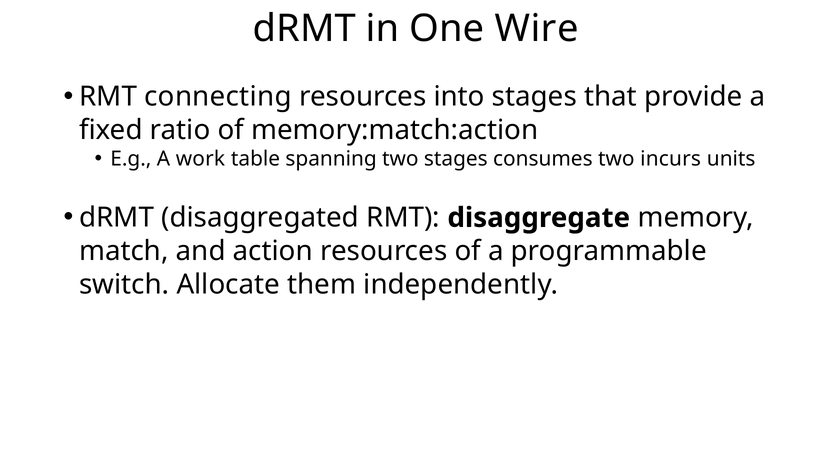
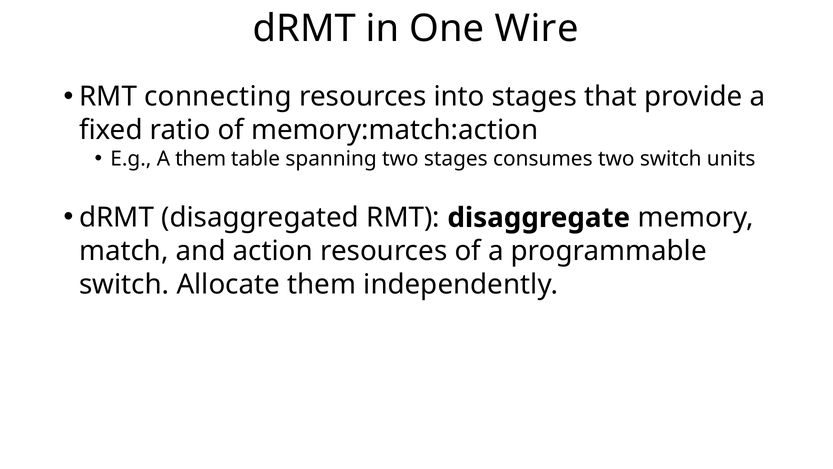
A work: work -> them
two incurs: incurs -> switch
